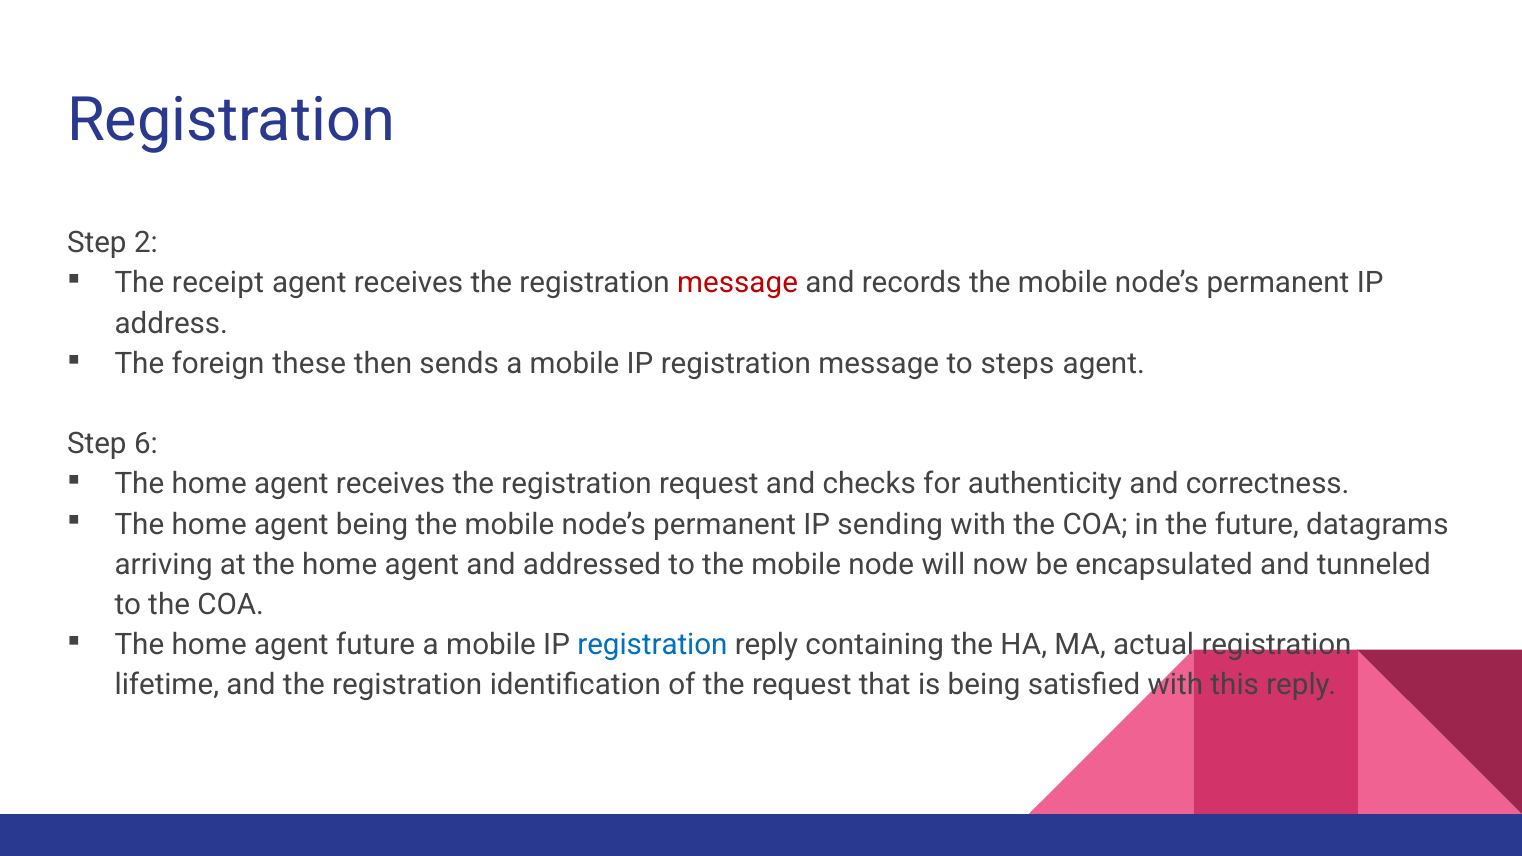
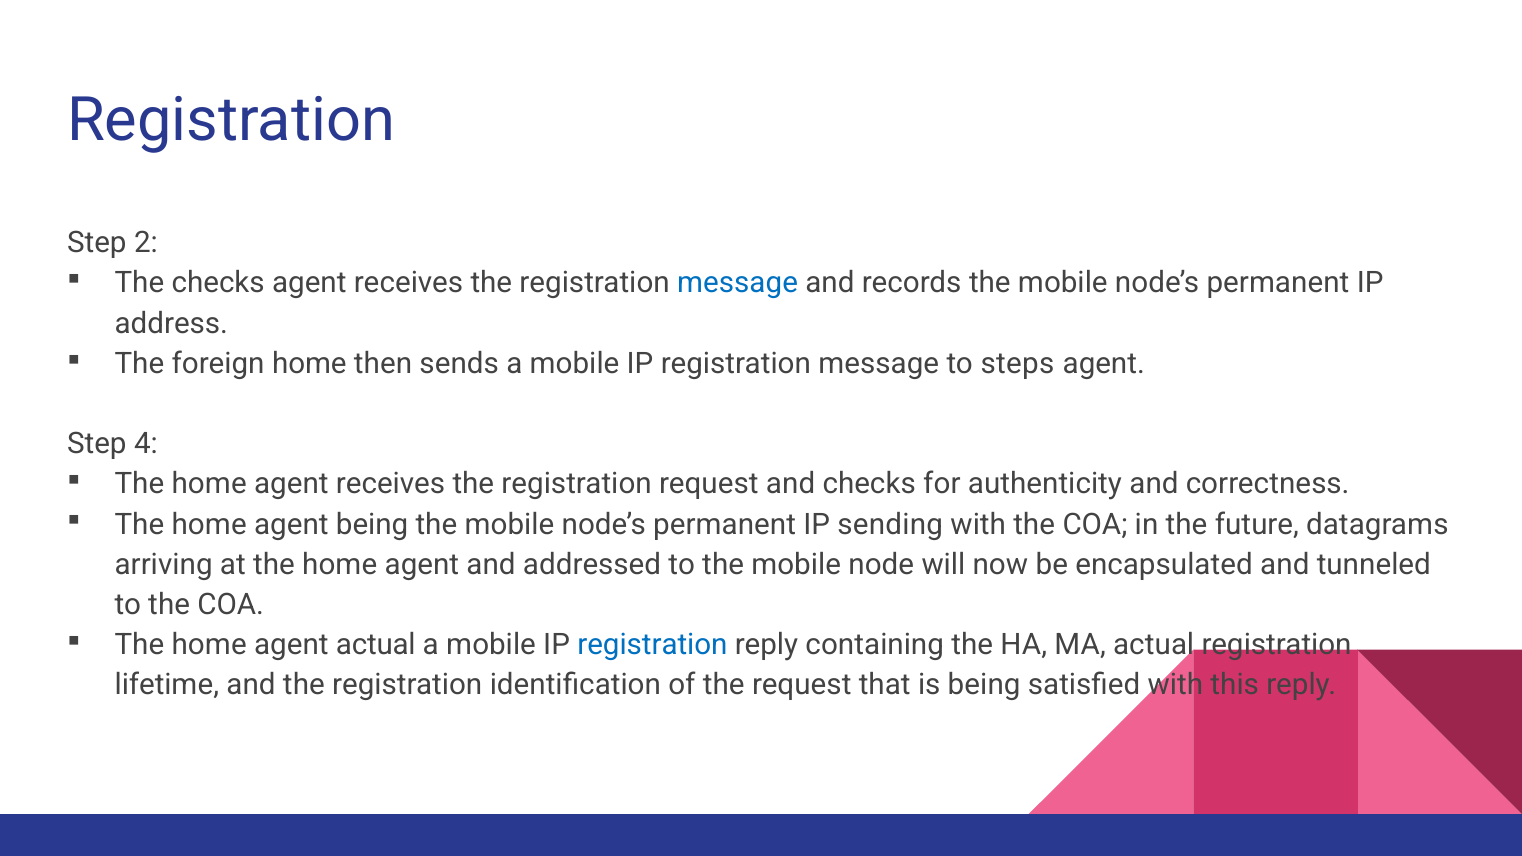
The receipt: receipt -> checks
message at (738, 283) colour: red -> blue
foreign these: these -> home
6: 6 -> 4
agent future: future -> actual
